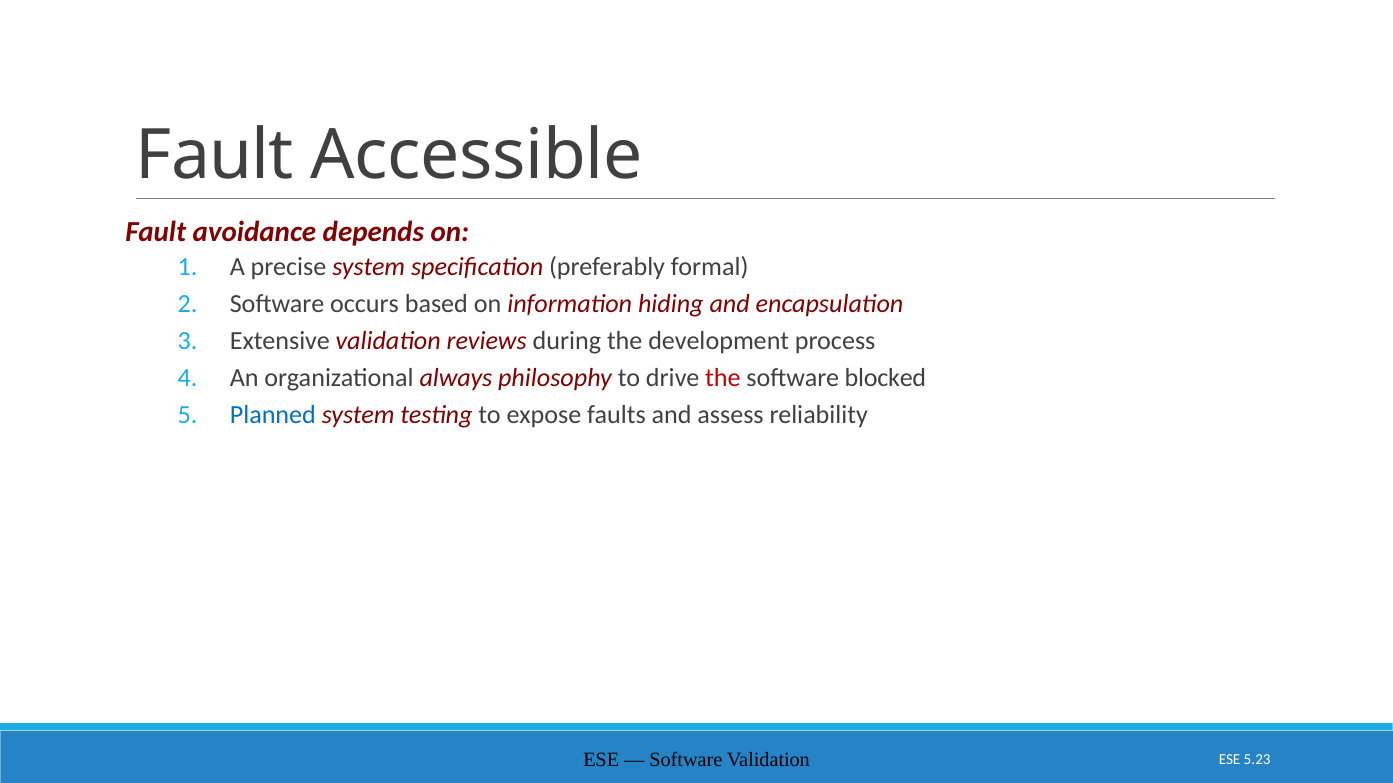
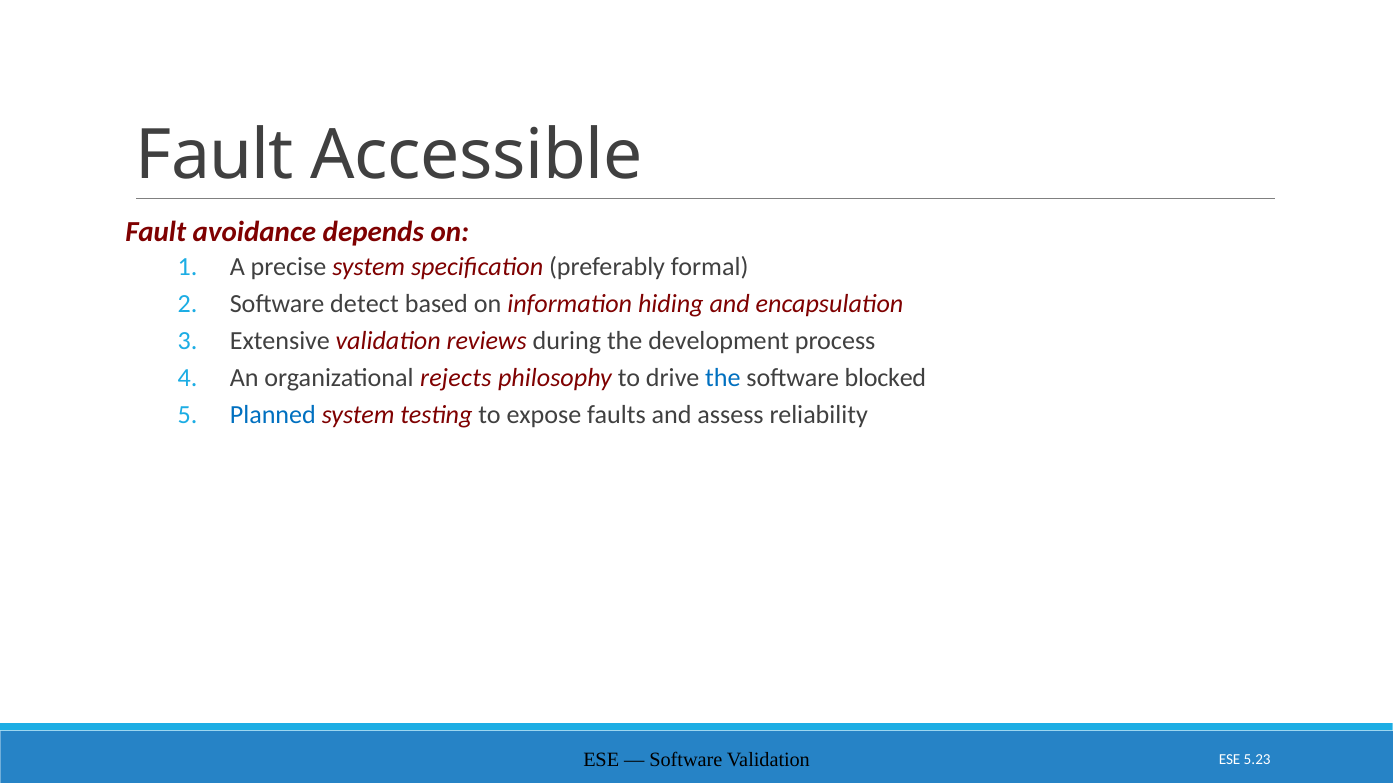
occurs: occurs -> detect
always: always -> rejects
the at (723, 378) colour: red -> blue
